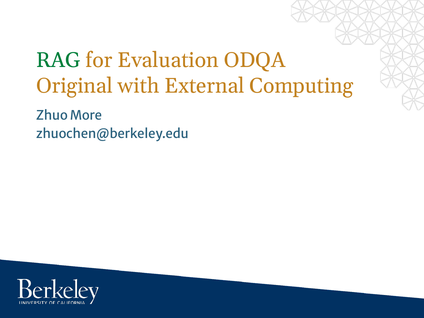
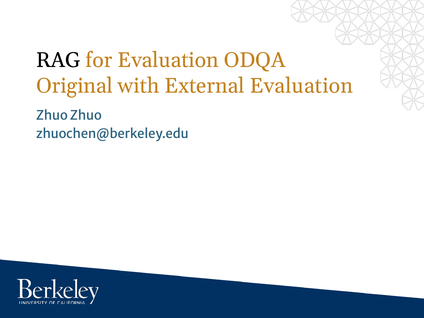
RAG colour: green -> black
External Computing: Computing -> Evaluation
Zhuo More: More -> Zhuo
